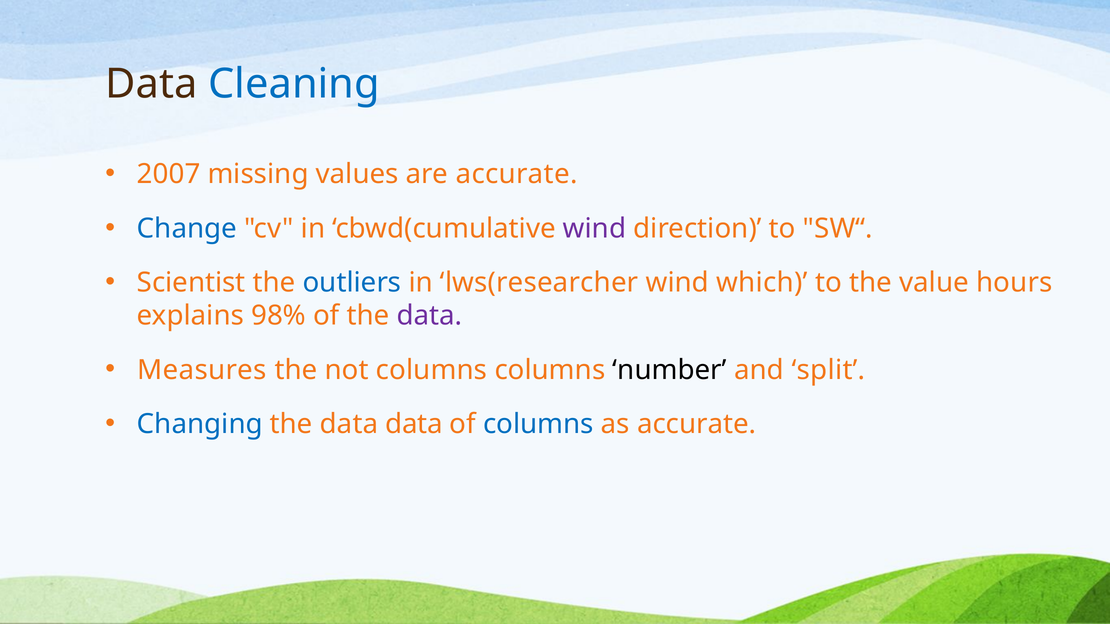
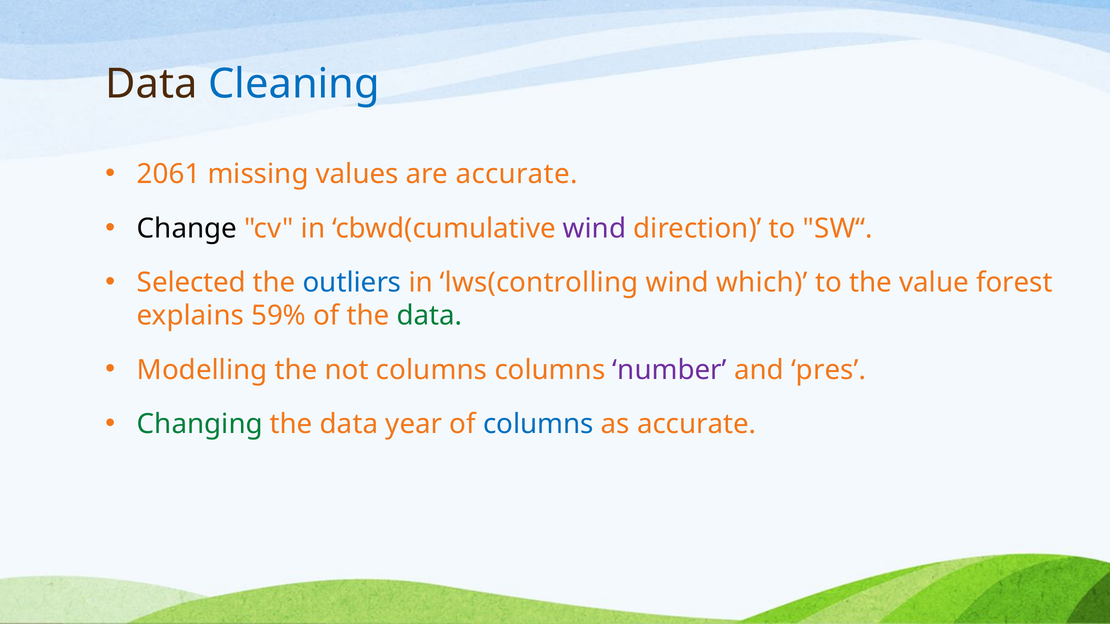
2007: 2007 -> 2061
Change colour: blue -> black
Scientist: Scientist -> Selected
lws(researcher: lws(researcher -> lws(controlling
hours: hours -> forest
98%: 98% -> 59%
data at (430, 316) colour: purple -> green
Measures: Measures -> Modelling
number colour: black -> purple
split: split -> pres
Changing colour: blue -> green
data data: data -> year
